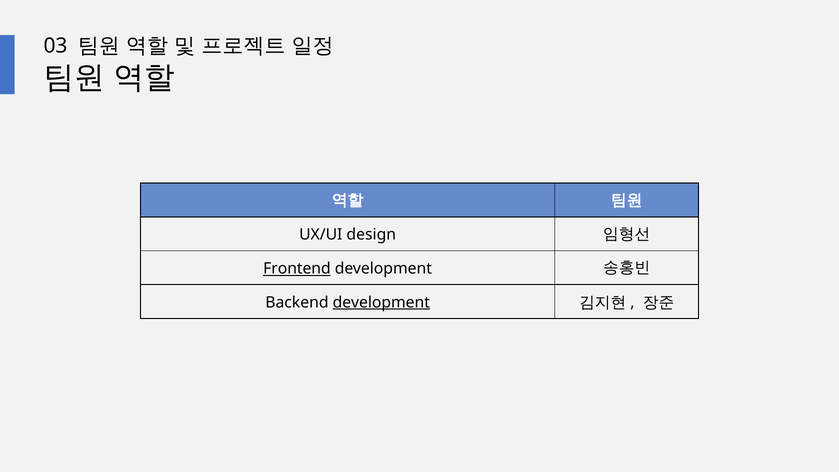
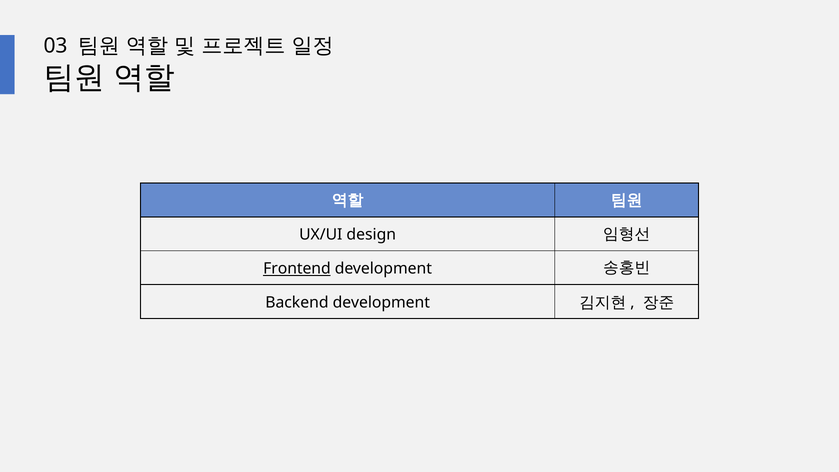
development at (381, 302) underline: present -> none
